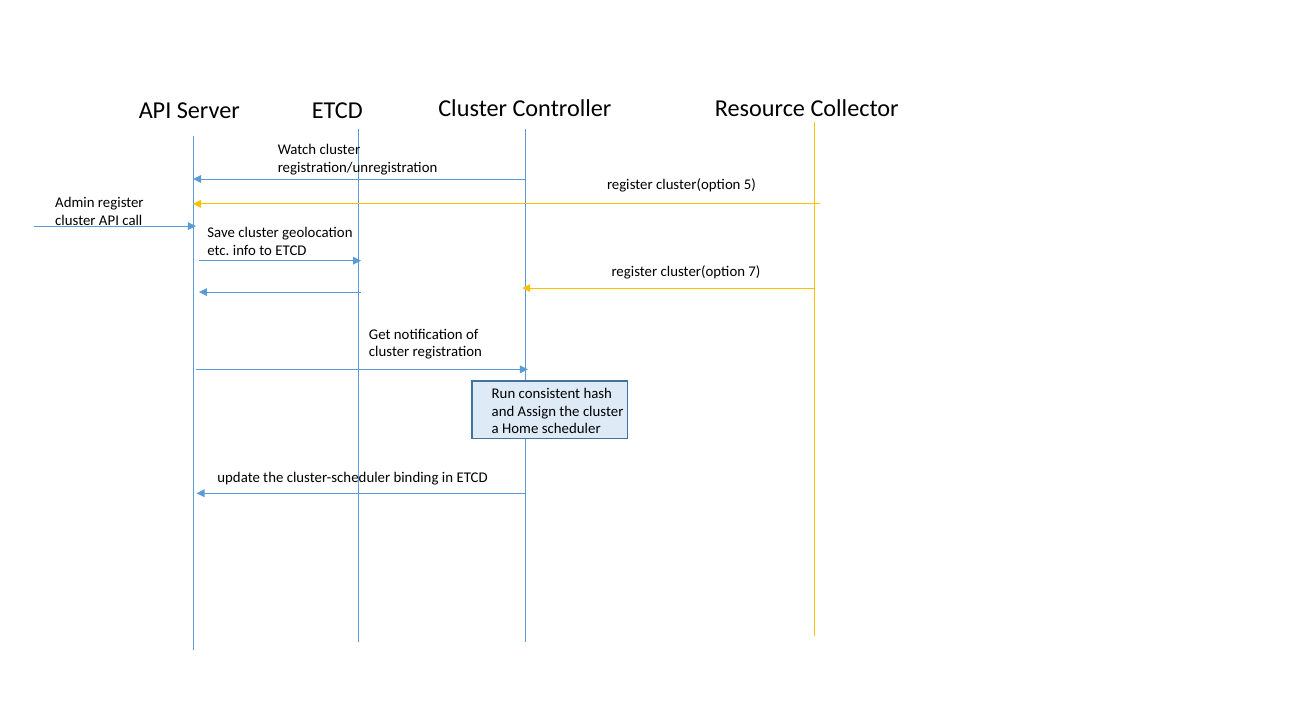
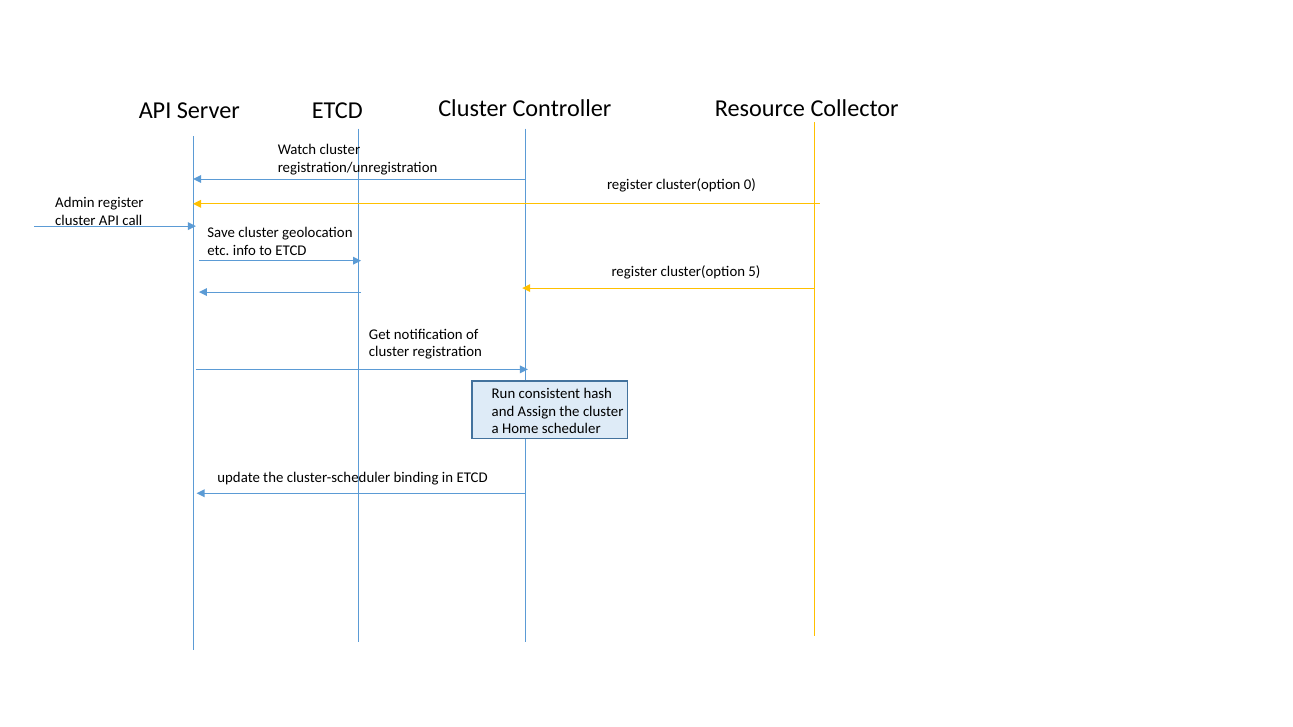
5: 5 -> 0
7: 7 -> 5
